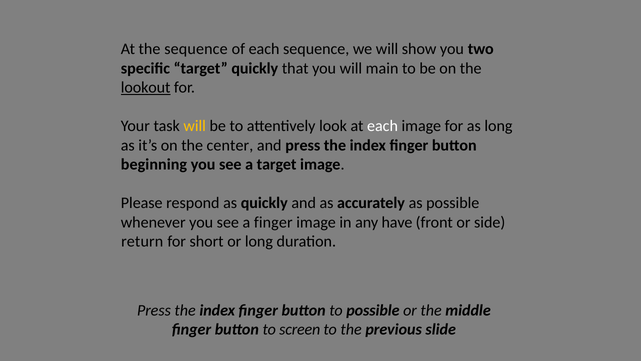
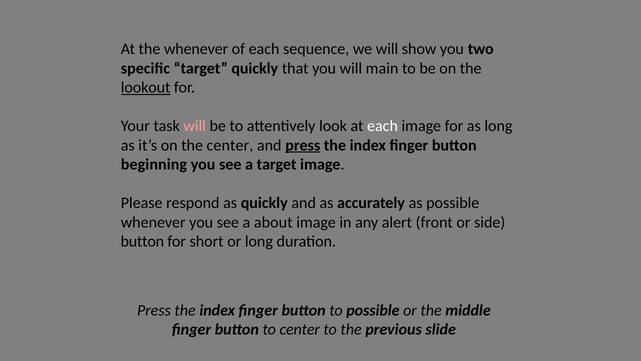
the sequence: sequence -> whenever
will at (195, 126) colour: yellow -> pink
press at (303, 145) underline: none -> present
a finger: finger -> about
have: have -> alert
return at (142, 241): return -> button
to screen: screen -> center
